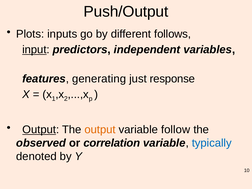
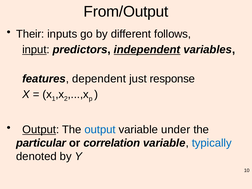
Push/Output: Push/Output -> From/Output
Plots: Plots -> Their
independent underline: none -> present
generating: generating -> dependent
output at (100, 130) colour: orange -> blue
follow: follow -> under
observed: observed -> particular
